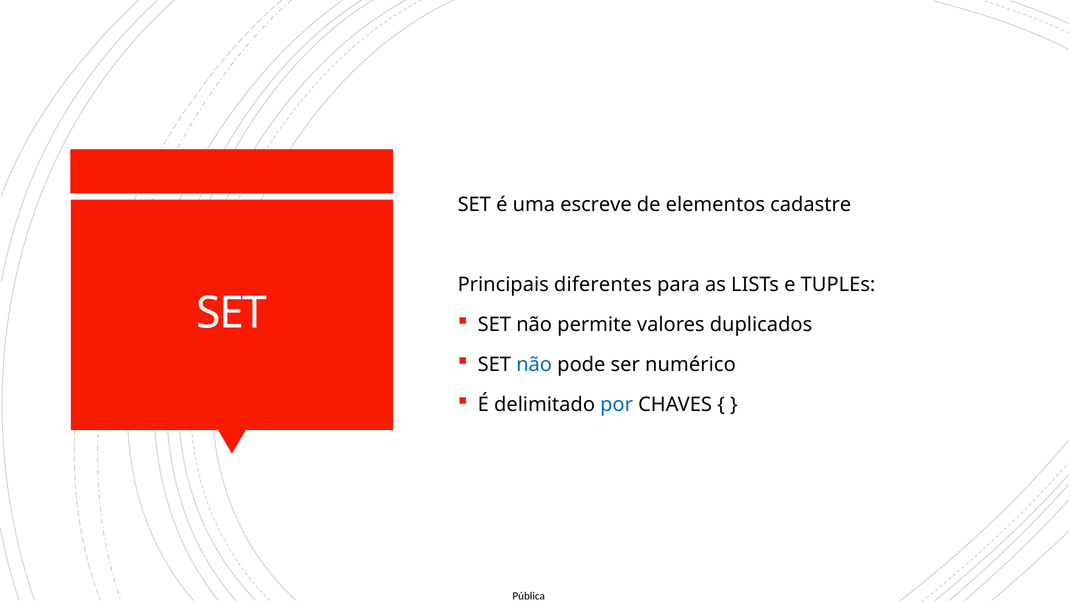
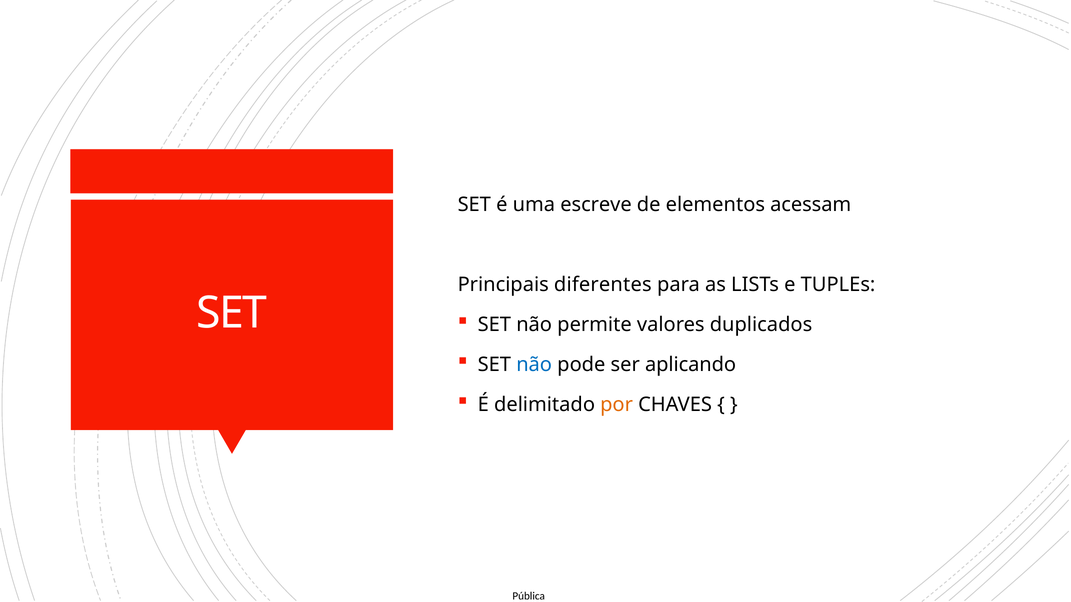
cadastre: cadastre -> acessam
numérico: numérico -> aplicando
por colour: blue -> orange
